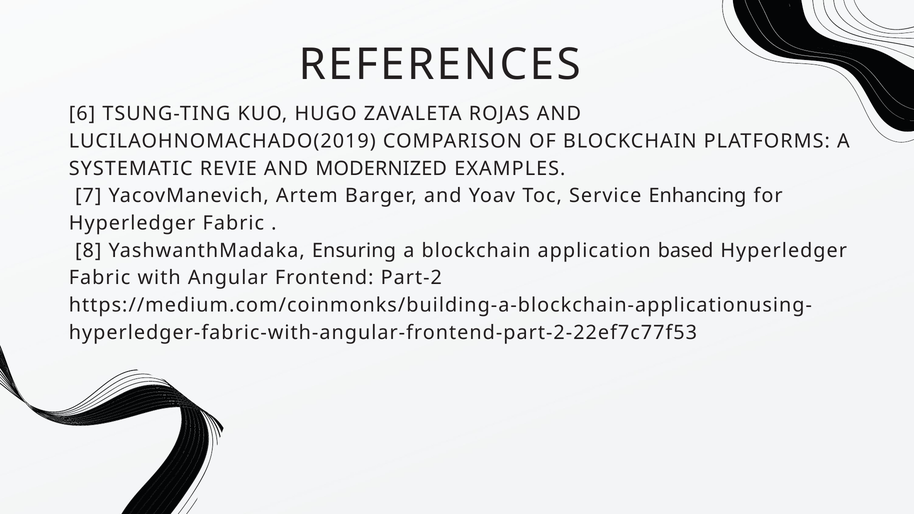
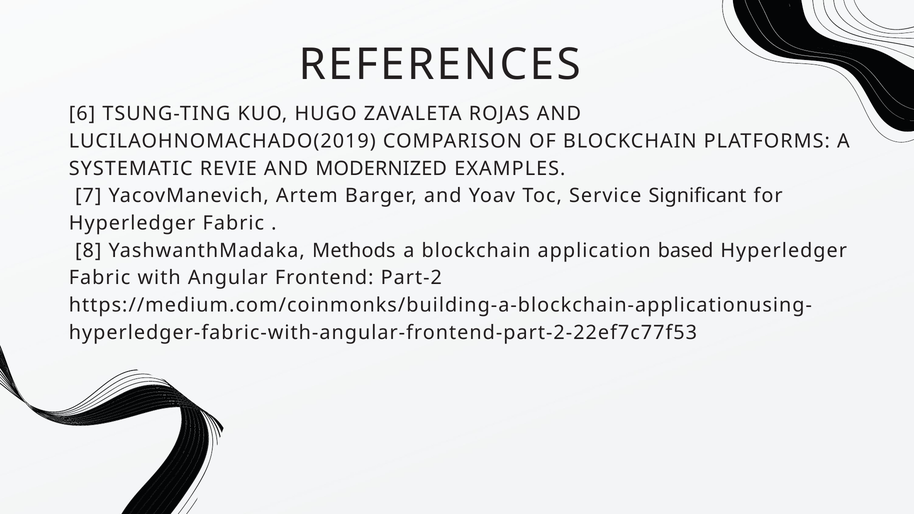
Enhancing: Enhancing -> Significant
Ensuring: Ensuring -> Methods
